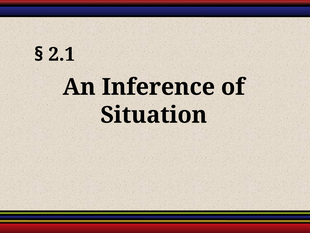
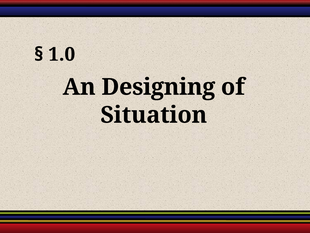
2.1: 2.1 -> 1.0
Inference: Inference -> Designing
